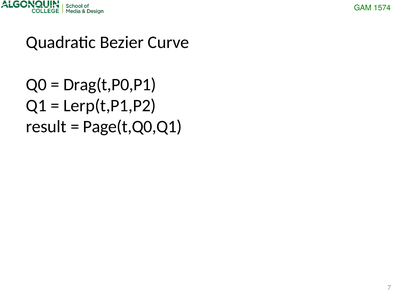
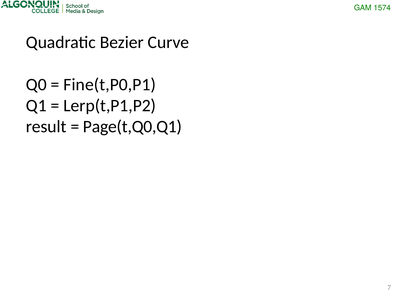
Drag(t,P0,P1: Drag(t,P0,P1 -> Fine(t,P0,P1
